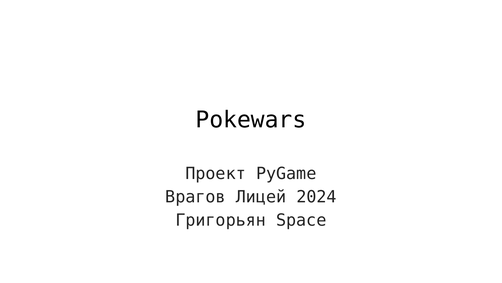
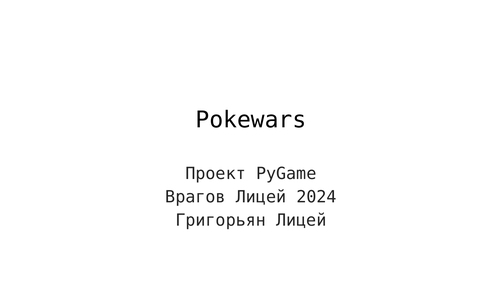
Григорьян Space: Space -> Лицей
